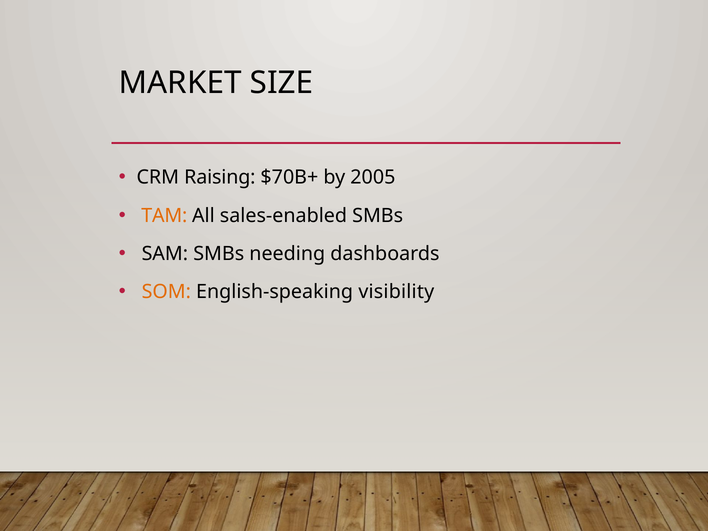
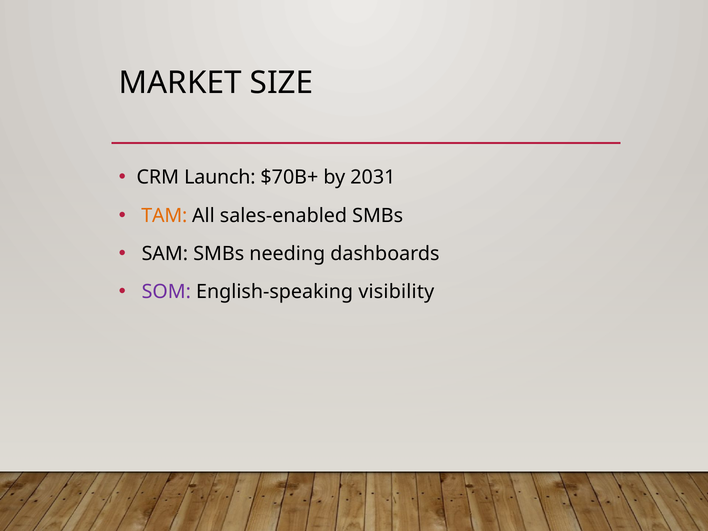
Raising: Raising -> Launch
2005: 2005 -> 2031
SOM colour: orange -> purple
